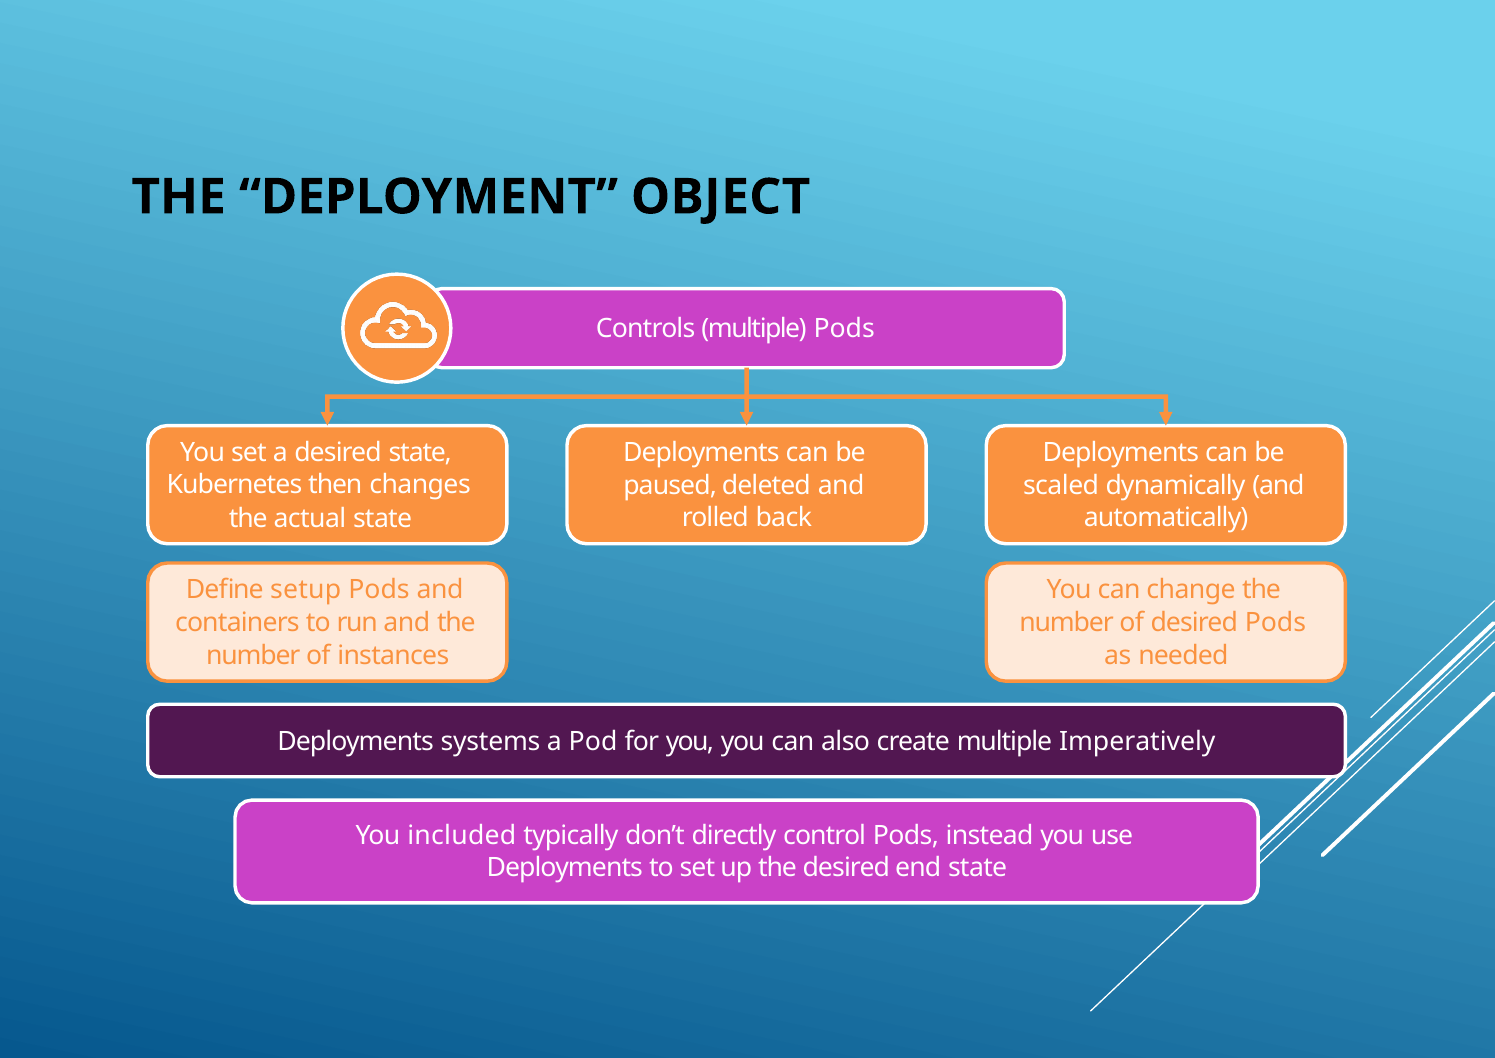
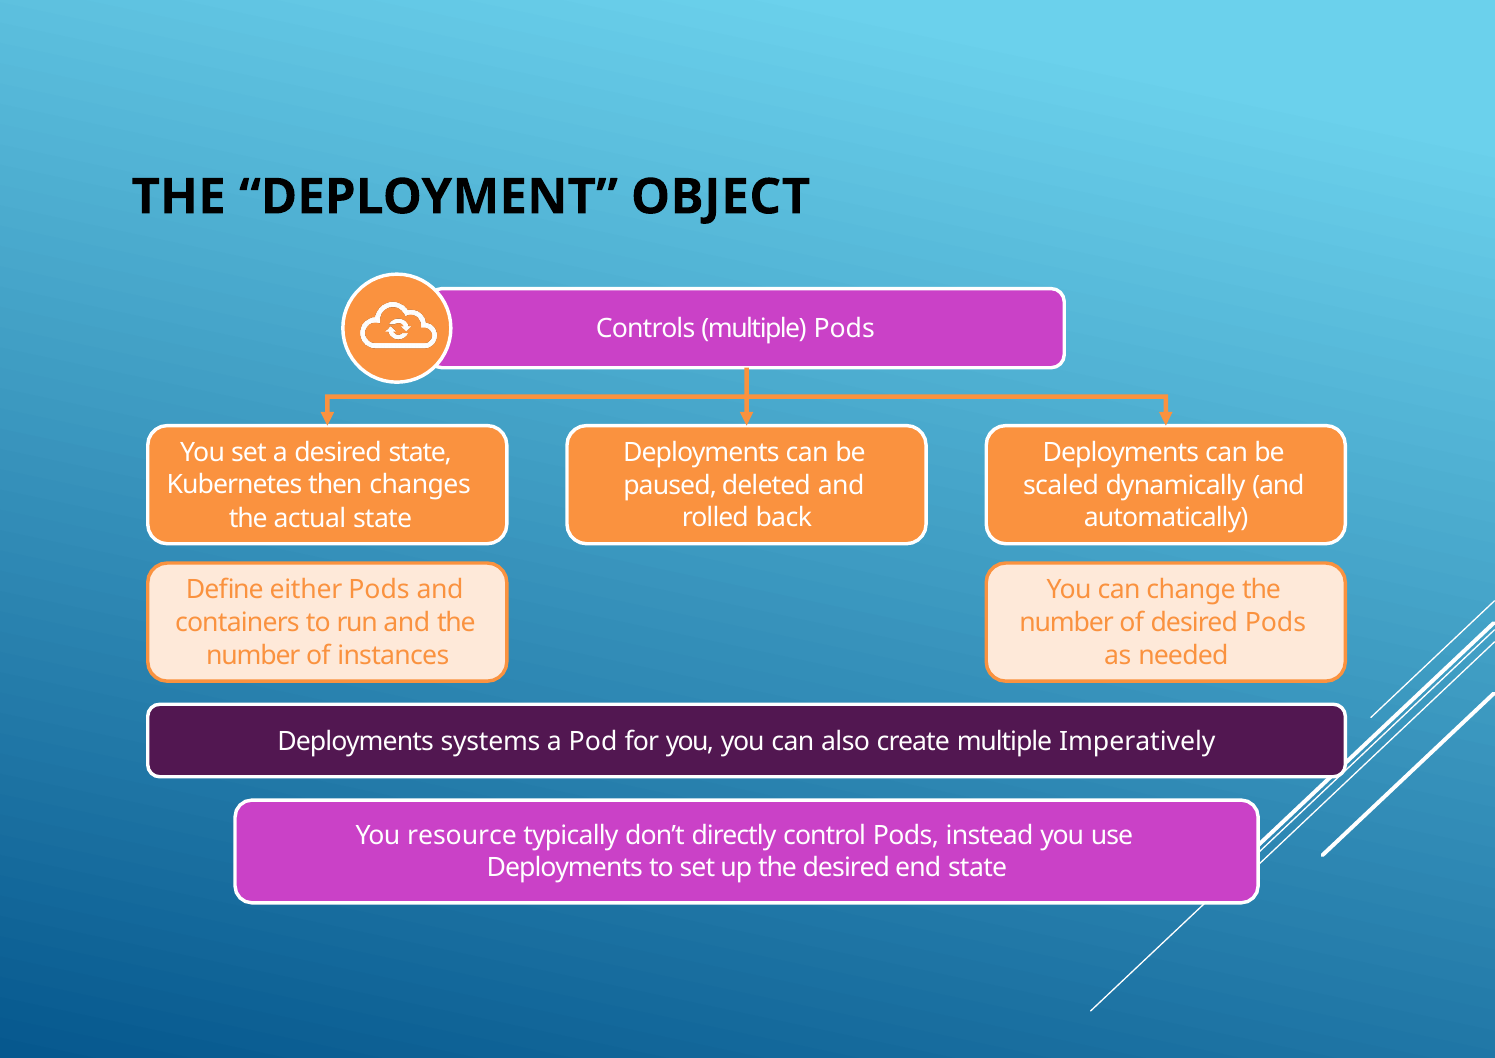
setup: setup -> either
included: included -> resource
